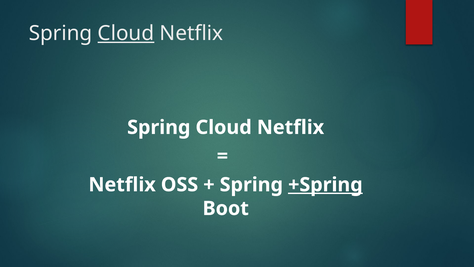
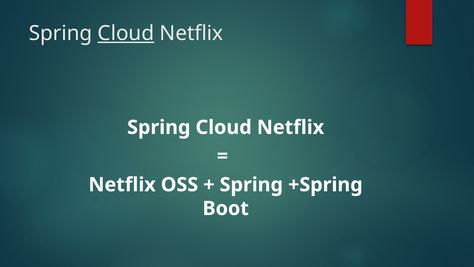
+Spring underline: present -> none
